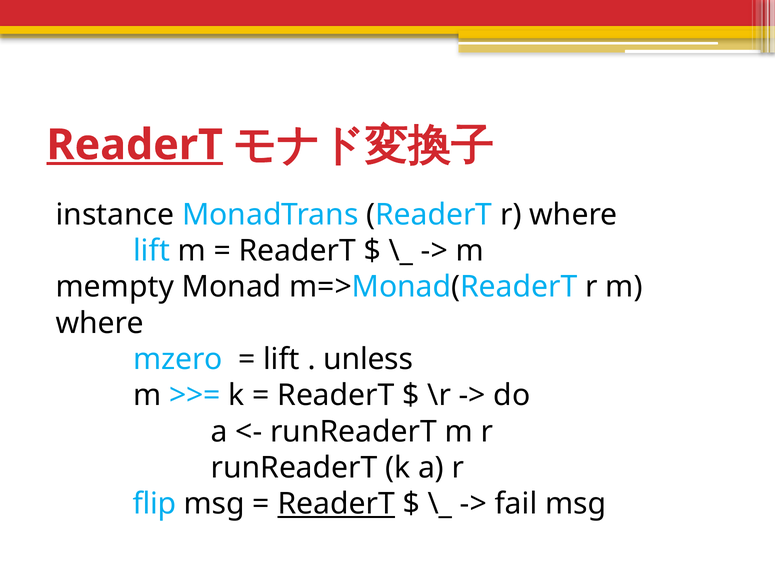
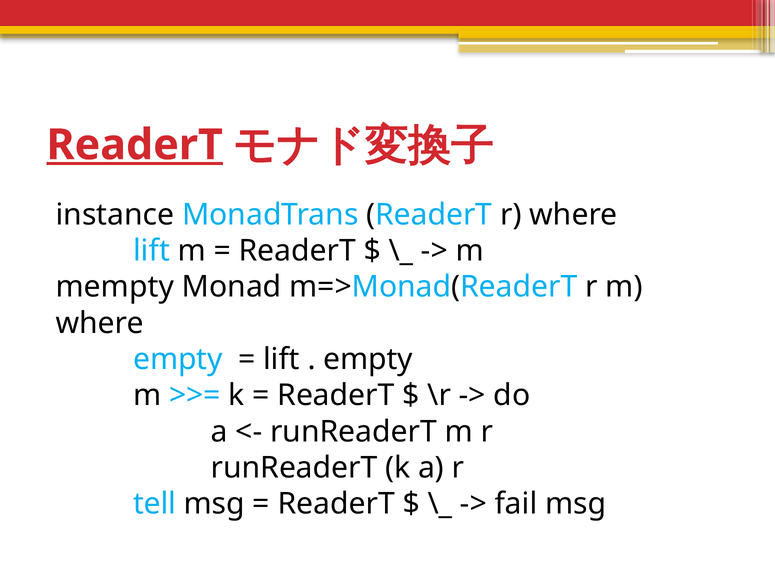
mzero at (178, 359): mzero -> empty
unless at (368, 359): unless -> empty
flip: flip -> tell
ReaderT at (336, 504) underline: present -> none
